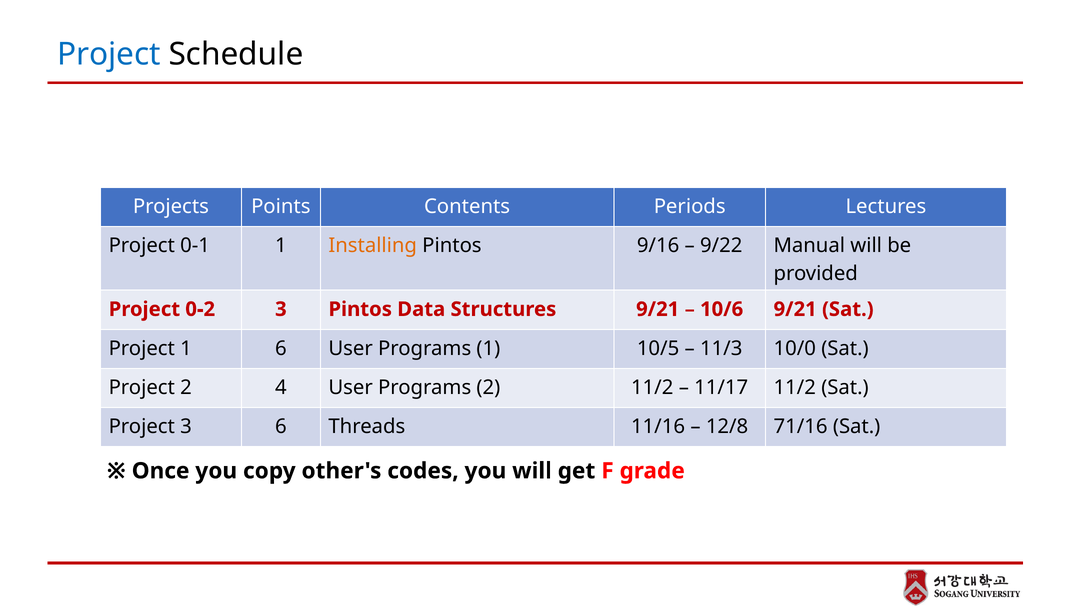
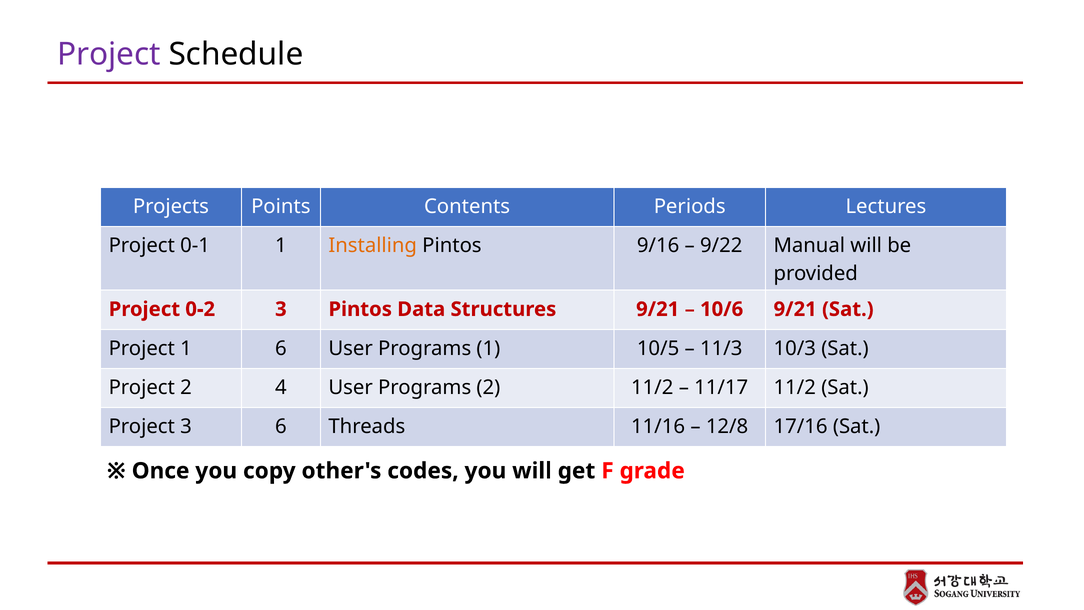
Project at (109, 54) colour: blue -> purple
10/0: 10/0 -> 10/3
71/16: 71/16 -> 17/16
